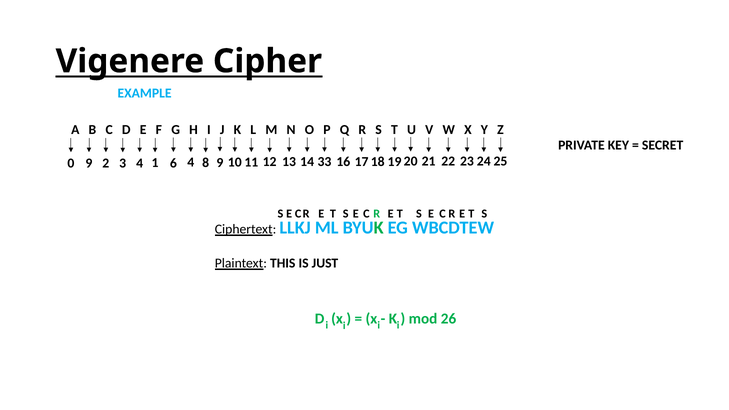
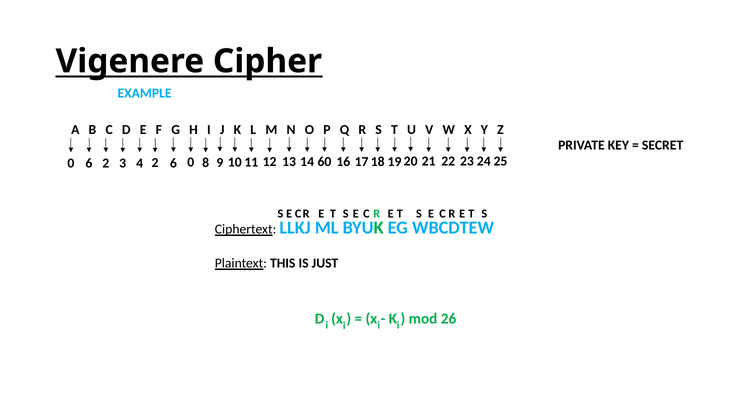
0 9: 9 -> 6
4 1: 1 -> 2
6 4: 4 -> 0
33: 33 -> 60
